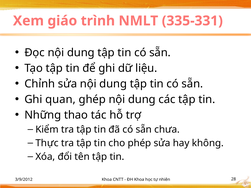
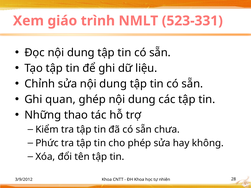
335-331: 335-331 -> 523-331
Thực: Thực -> Phức
